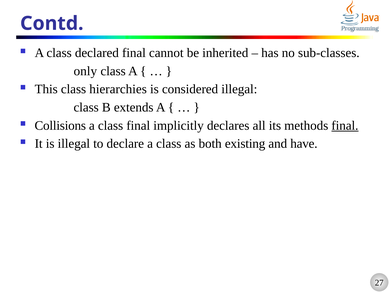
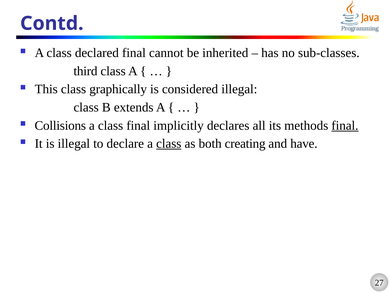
only: only -> third
hierarchies: hierarchies -> graphically
class at (169, 144) underline: none -> present
existing: existing -> creating
